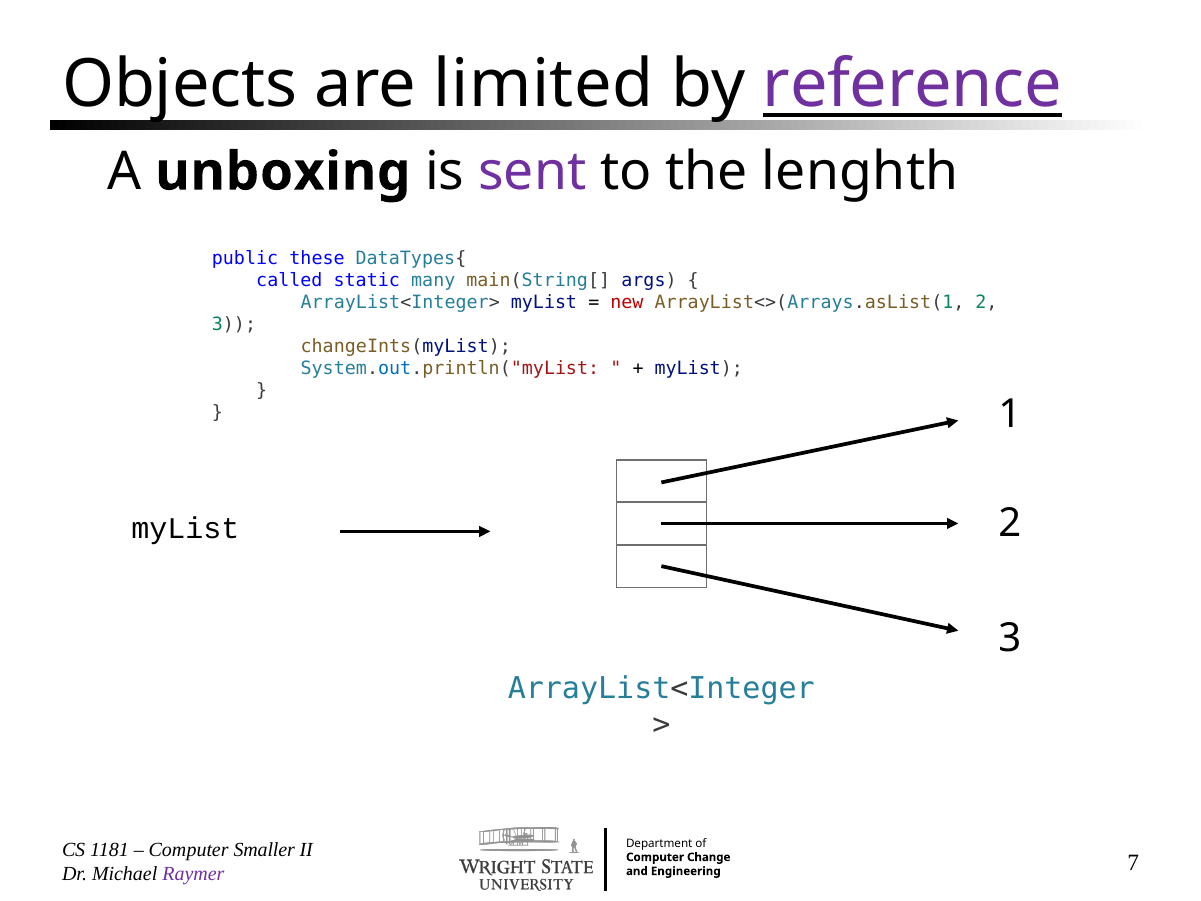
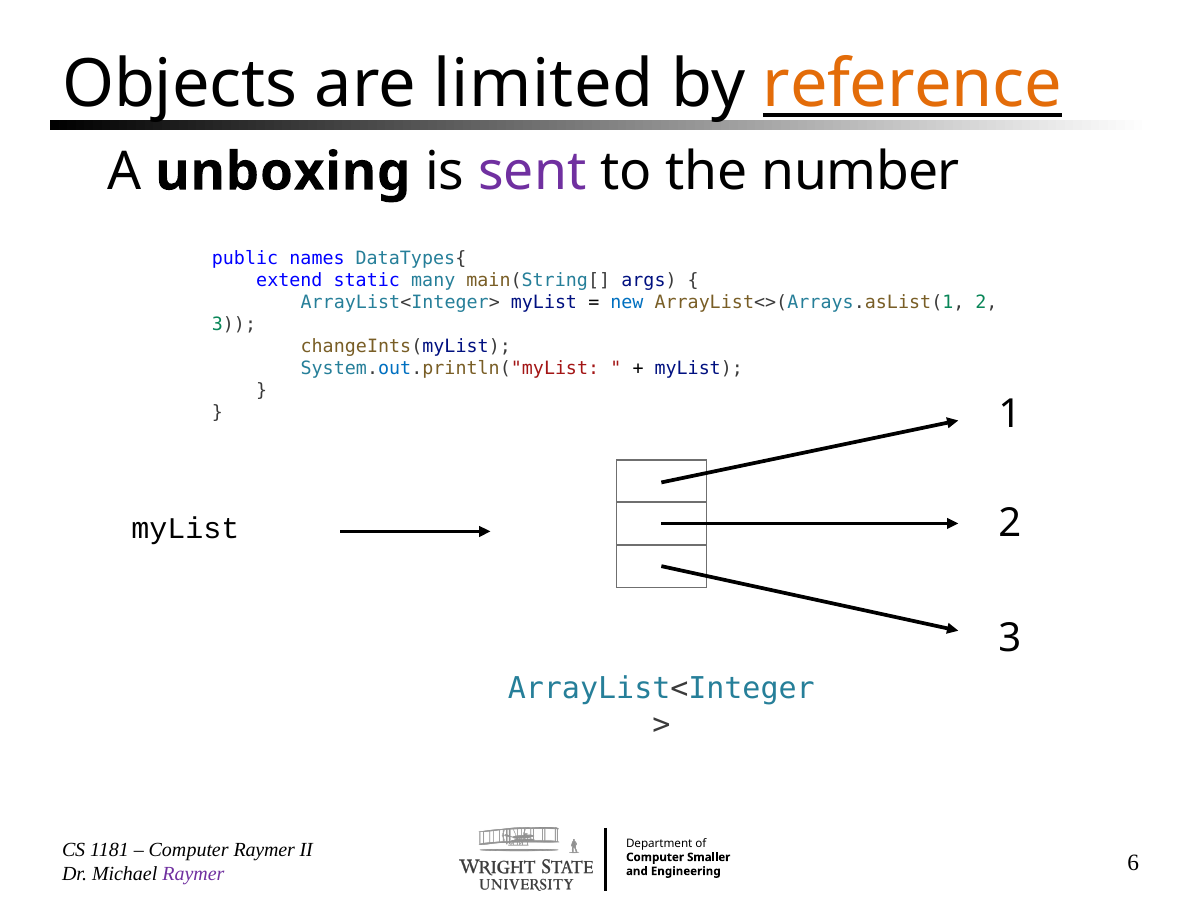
reference colour: purple -> orange
lenghth: lenghth -> number
these: these -> names
called: called -> extend
new colour: red -> blue
Computer Smaller: Smaller -> Raymer
Change: Change -> Smaller
7: 7 -> 6
